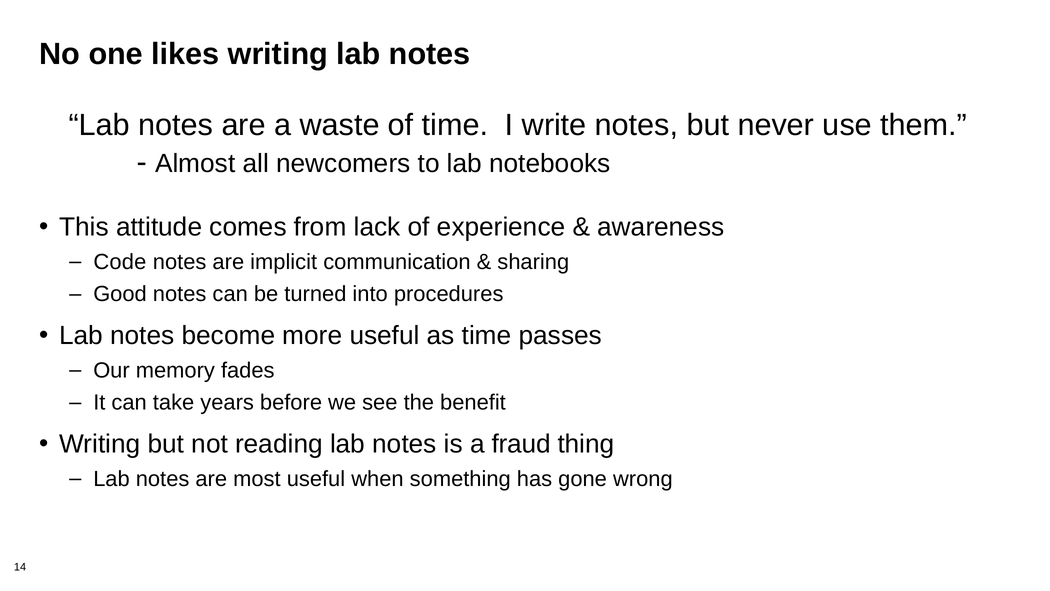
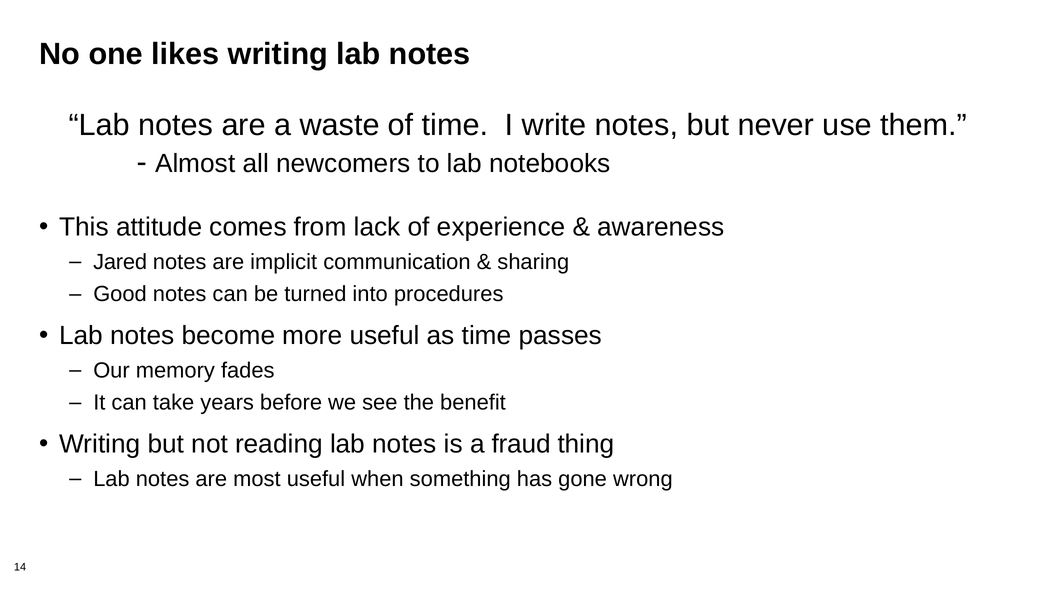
Code: Code -> Jared
